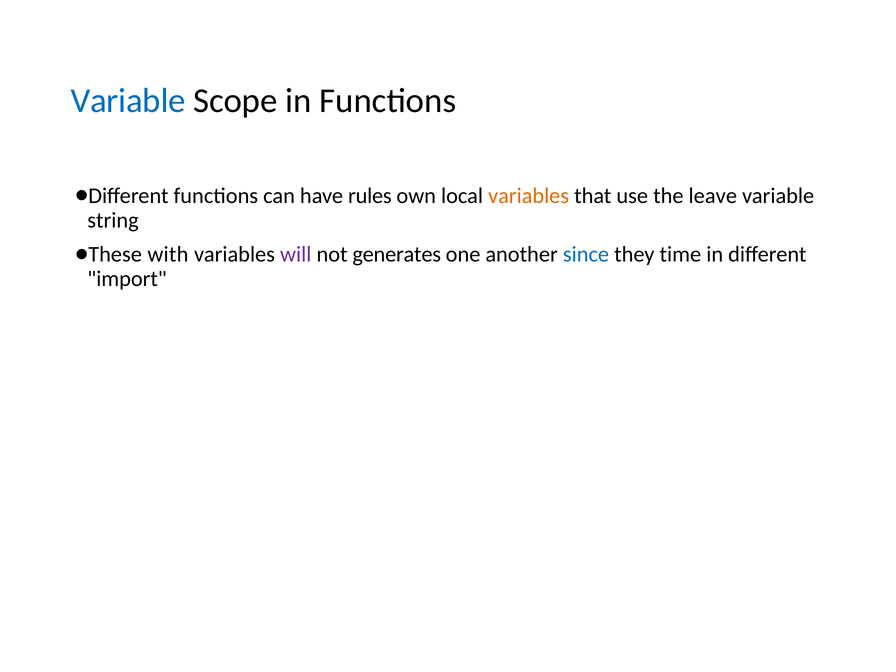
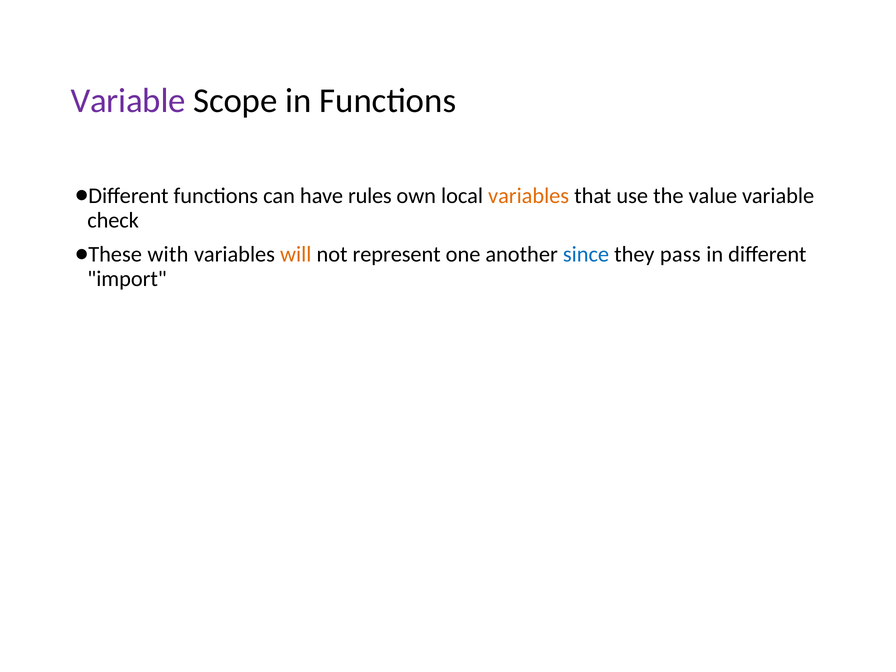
Variable at (128, 101) colour: blue -> purple
leave: leave -> value
string: string -> check
will colour: purple -> orange
generates: generates -> represent
time: time -> pass
